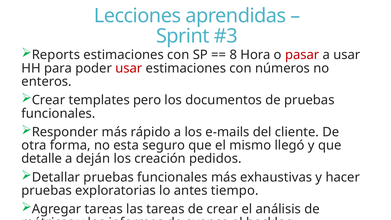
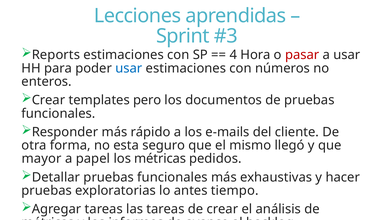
8: 8 -> 4
usar at (129, 68) colour: red -> blue
detalle: detalle -> mayor
deján: deján -> papel
los creación: creación -> métricas
